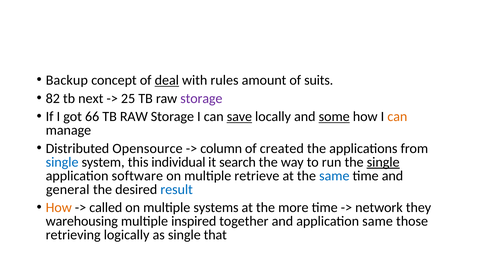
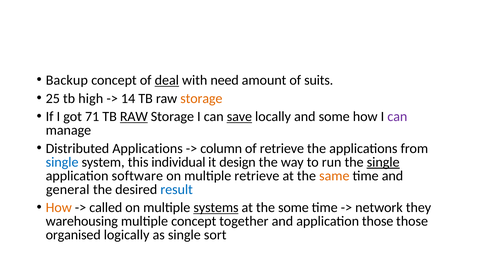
rules: rules -> need
82: 82 -> 25
next: next -> high
25: 25 -> 14
storage at (201, 98) colour: purple -> orange
66: 66 -> 71
RAW at (134, 116) underline: none -> present
some at (334, 116) underline: present -> none
can at (397, 116) colour: orange -> purple
Distributed Opensource: Opensource -> Applications
of created: created -> retrieve
search: search -> design
same at (334, 176) colour: blue -> orange
systems underline: none -> present
the more: more -> some
multiple inspired: inspired -> concept
application same: same -> those
retrieving: retrieving -> organised
that: that -> sort
